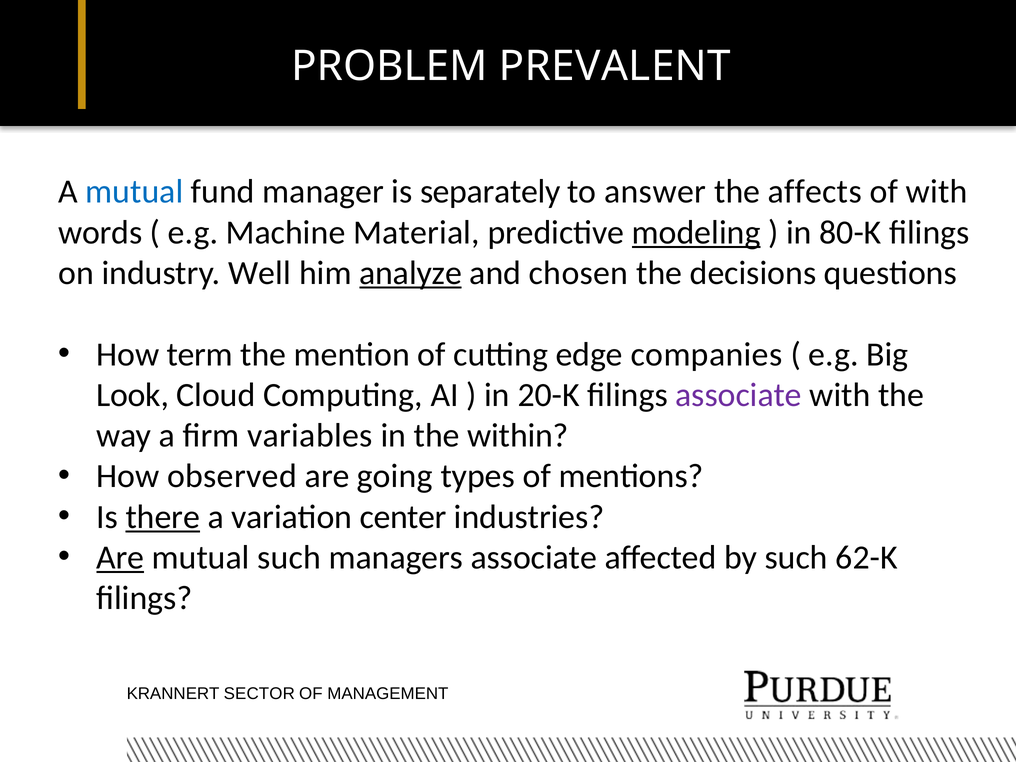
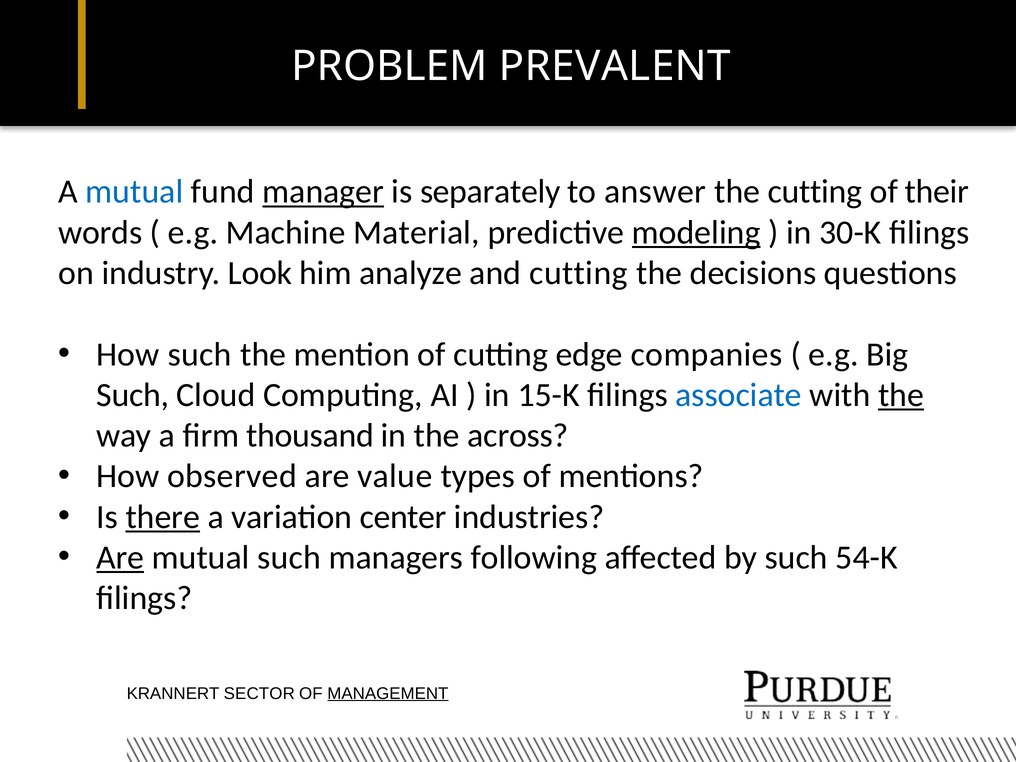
manager underline: none -> present
the affects: affects -> cutting
of with: with -> their
80-K: 80-K -> 30-K
Well: Well -> Look
analyze underline: present -> none
and chosen: chosen -> cutting
How term: term -> such
Look at (133, 395): Look -> Such
20-K: 20-K -> 15-K
associate at (739, 395) colour: purple -> blue
the at (901, 395) underline: none -> present
variables: variables -> thousand
within: within -> across
going: going -> value
managers associate: associate -> following
62-K: 62-K -> 54-K
MANAGEMENT underline: none -> present
